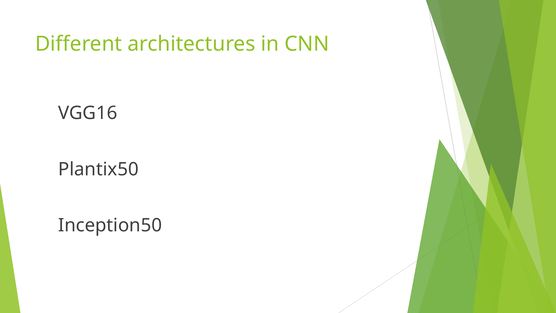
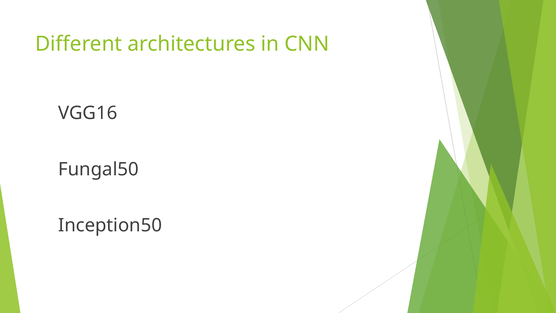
Plantix50: Plantix50 -> Fungal50
